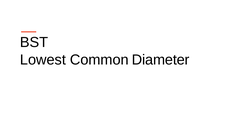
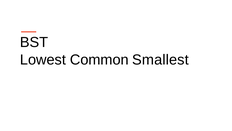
Diameter: Diameter -> Smallest
